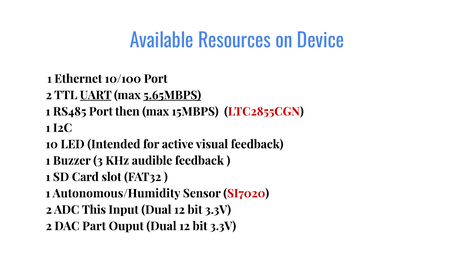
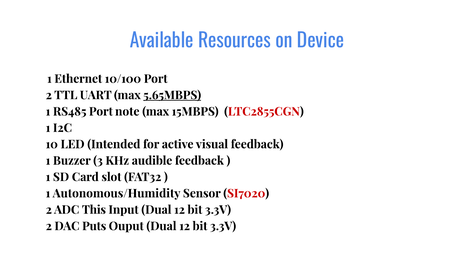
UART underline: present -> none
then: then -> note
Part: Part -> Puts
